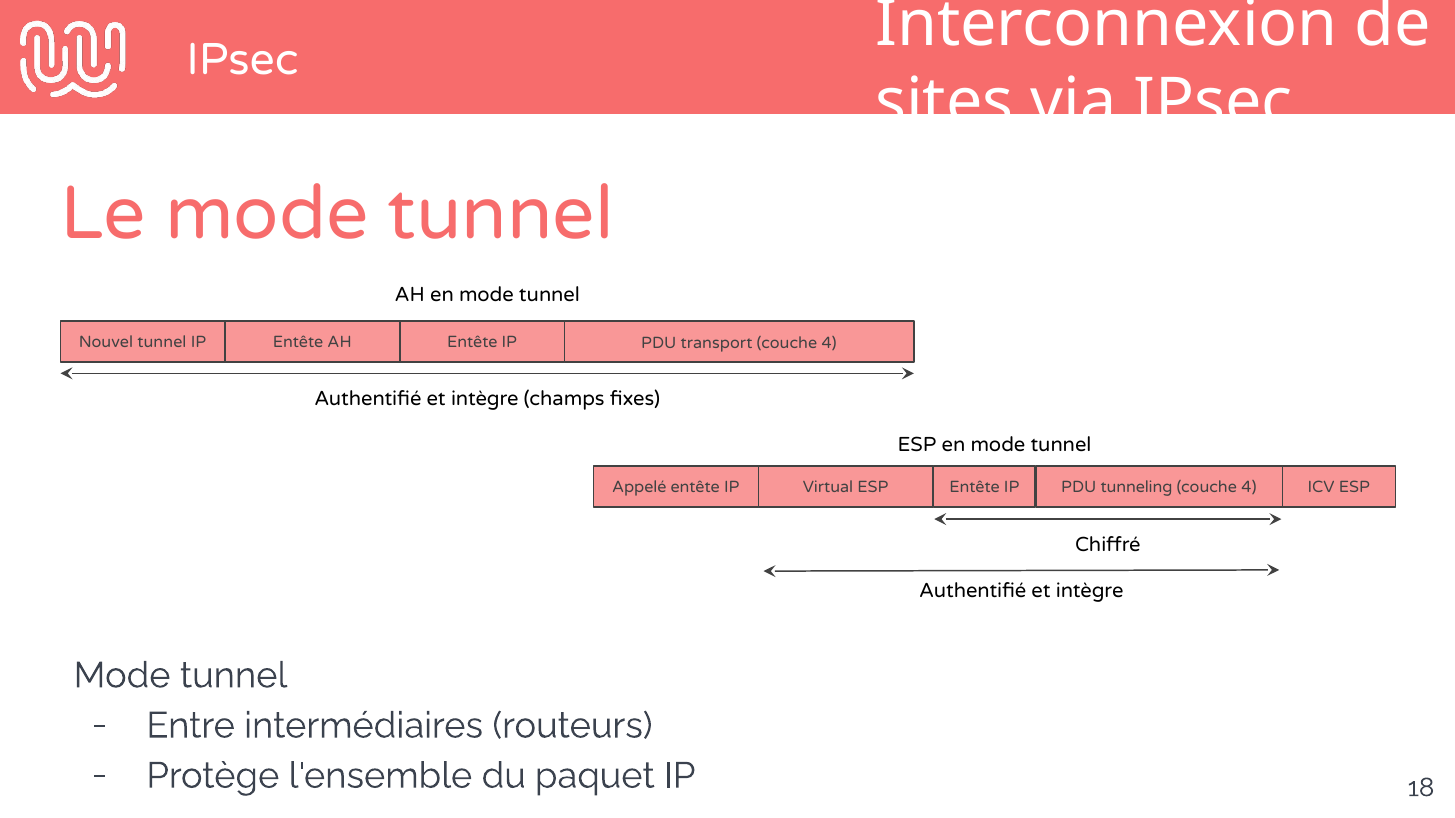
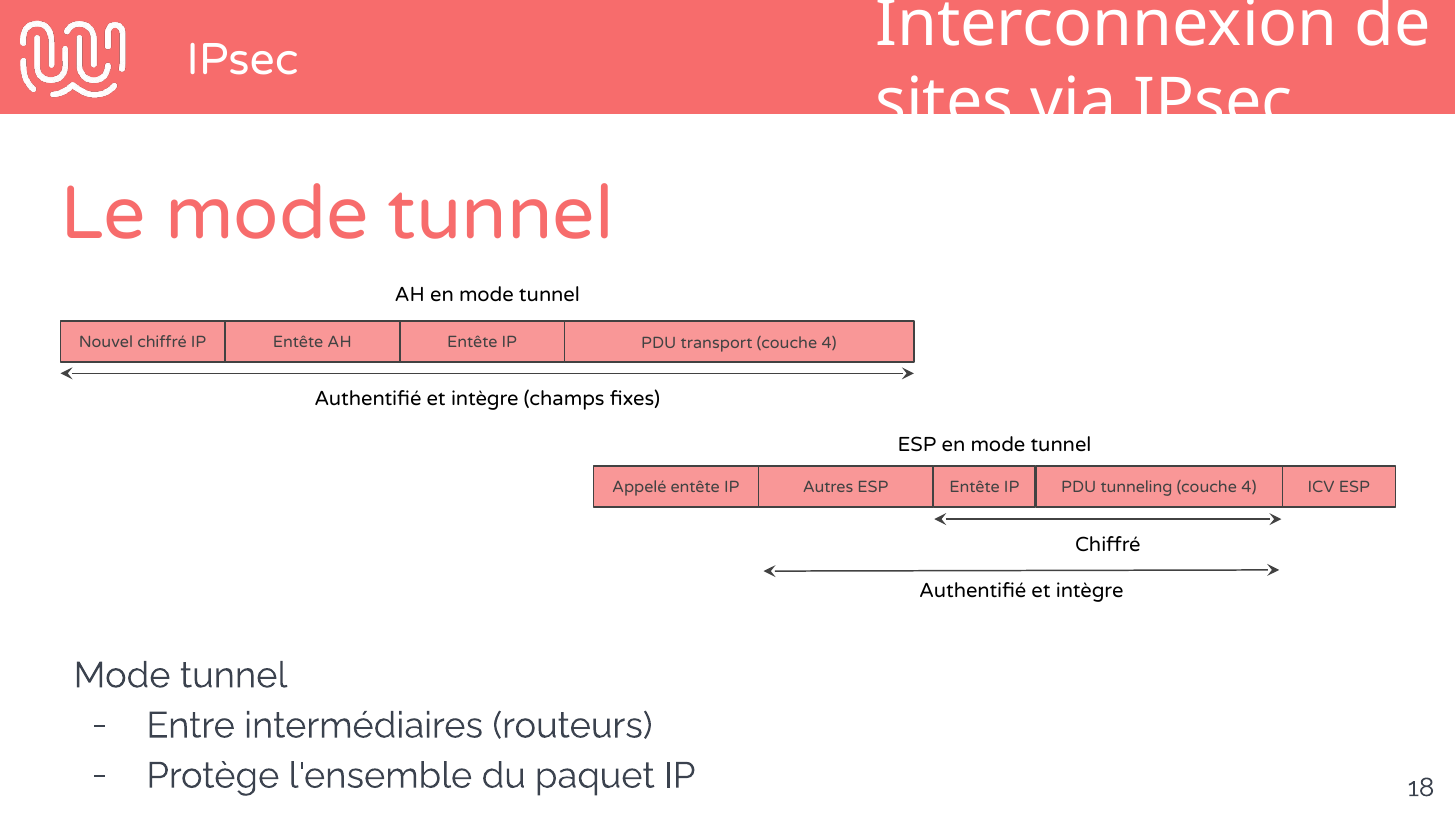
Nouvel tunnel: tunnel -> chiffré
Virtual: Virtual -> Autres
